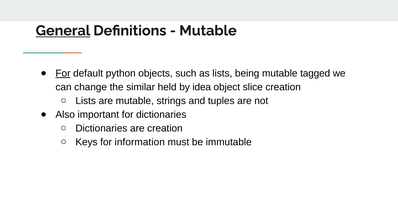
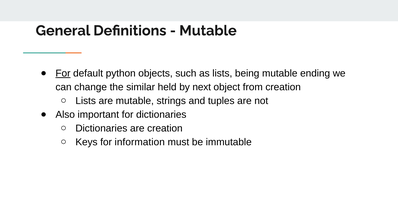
General underline: present -> none
tagged: tagged -> ending
idea: idea -> next
slice: slice -> from
